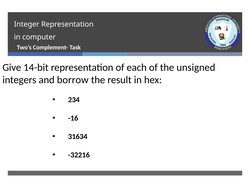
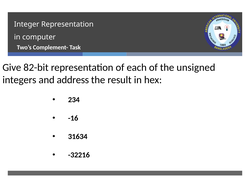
14-bit: 14-bit -> 82-bit
borrow: borrow -> address
